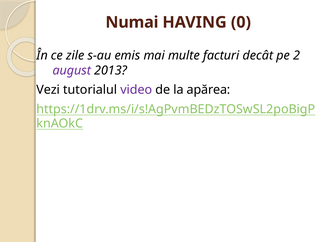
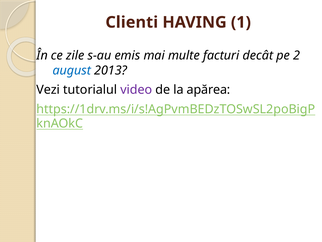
Numai: Numai -> Clienti
0: 0 -> 1
august colour: purple -> blue
